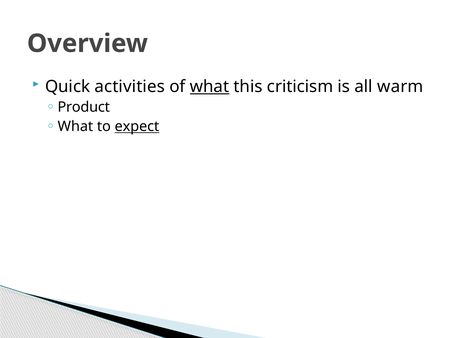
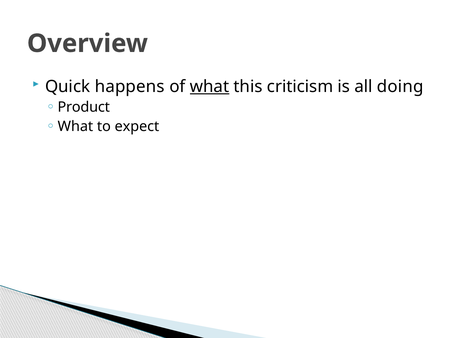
activities: activities -> happens
warm: warm -> doing
expect underline: present -> none
